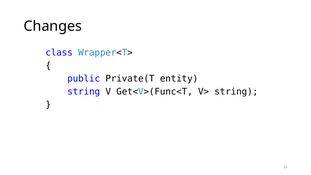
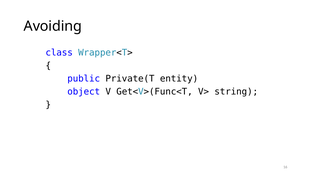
Changes: Changes -> Avoiding
string at (84, 92): string -> object
